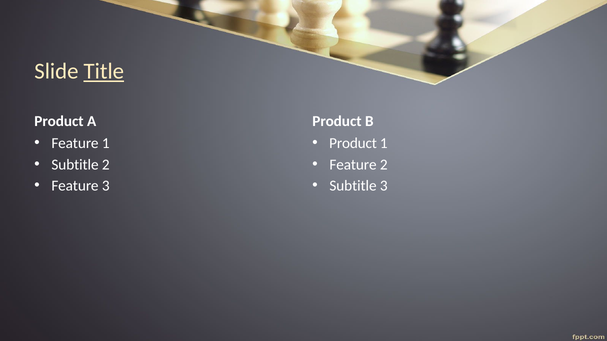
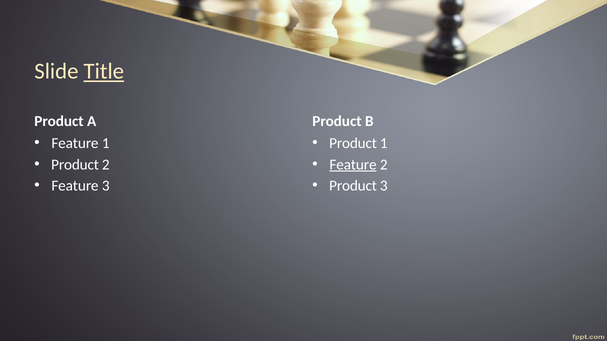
Subtitle at (75, 165): Subtitle -> Product
Feature at (353, 165) underline: none -> present
Subtitle at (353, 186): Subtitle -> Product
